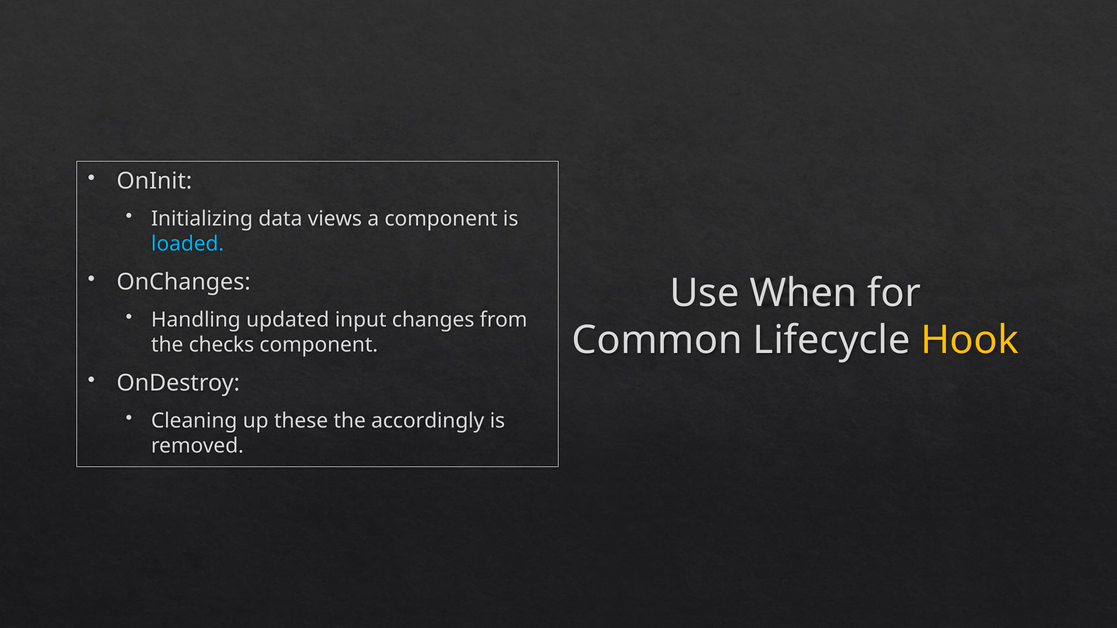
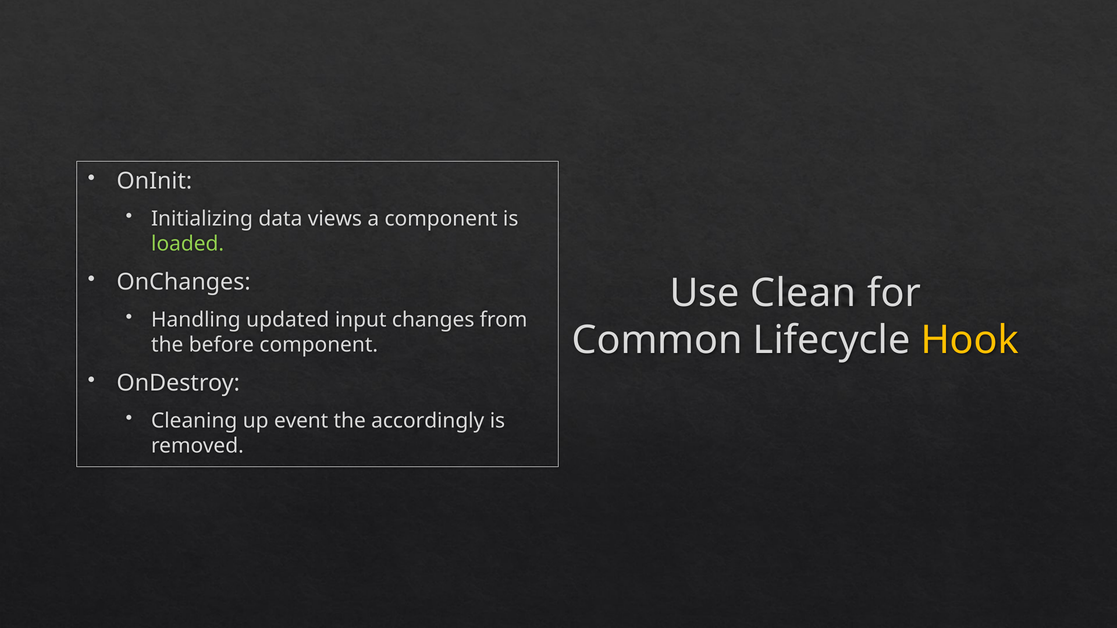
loaded colour: light blue -> light green
When: When -> Clean
checks: checks -> before
these: these -> event
